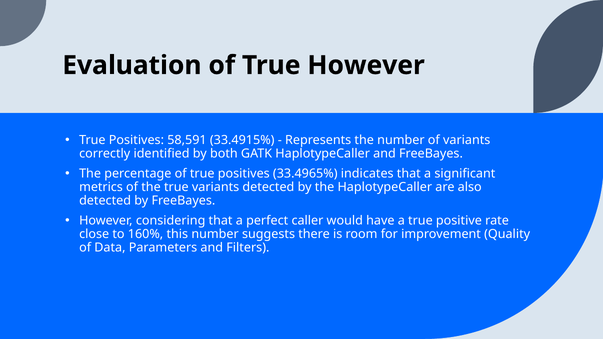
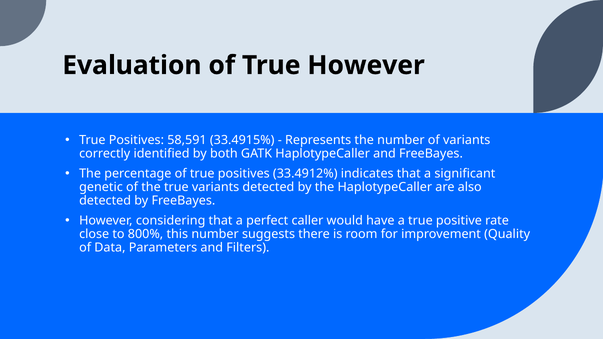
33.4965%: 33.4965% -> 33.4912%
metrics: metrics -> genetic
160%: 160% -> 800%
